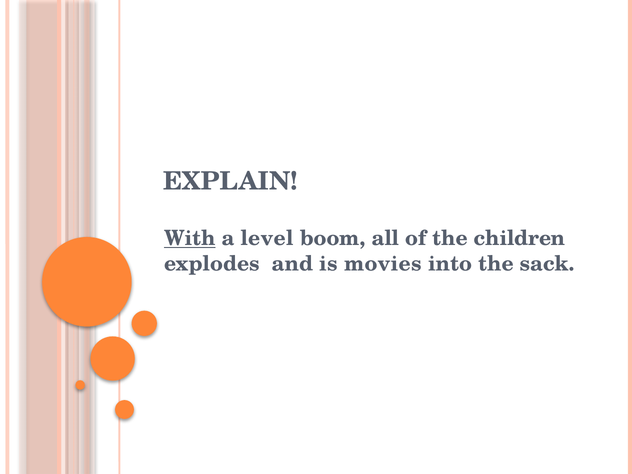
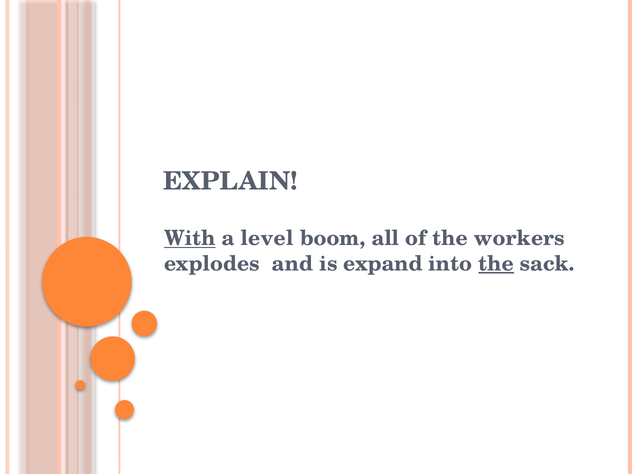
children: children -> workers
movies: movies -> expand
the at (496, 264) underline: none -> present
